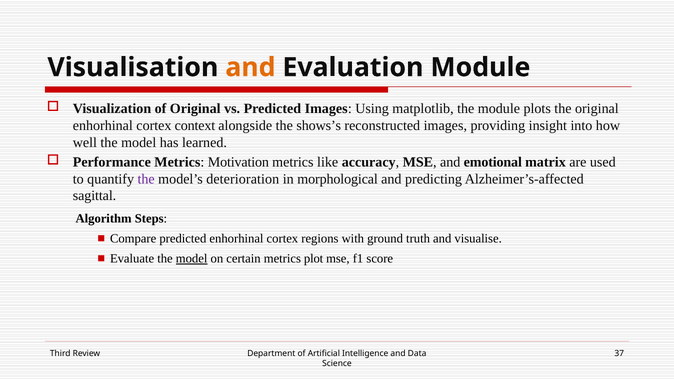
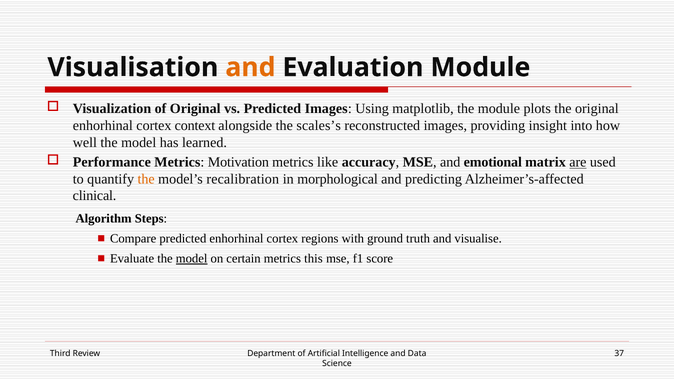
shows’s: shows’s -> scales’s
are underline: none -> present
the at (146, 179) colour: purple -> orange
deterioration: deterioration -> recalibration
sagittal: sagittal -> clinical
plot: plot -> this
